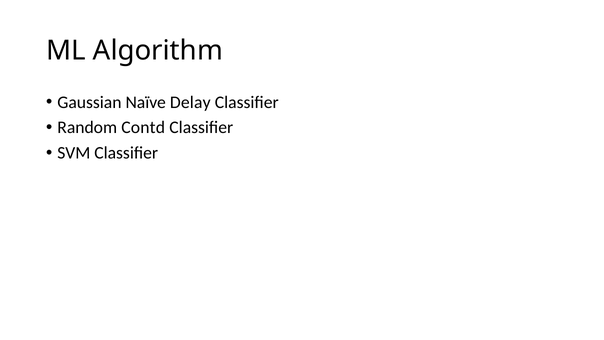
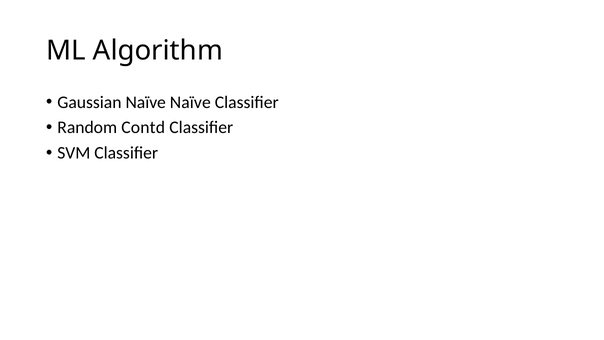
Naïve Delay: Delay -> Naïve
